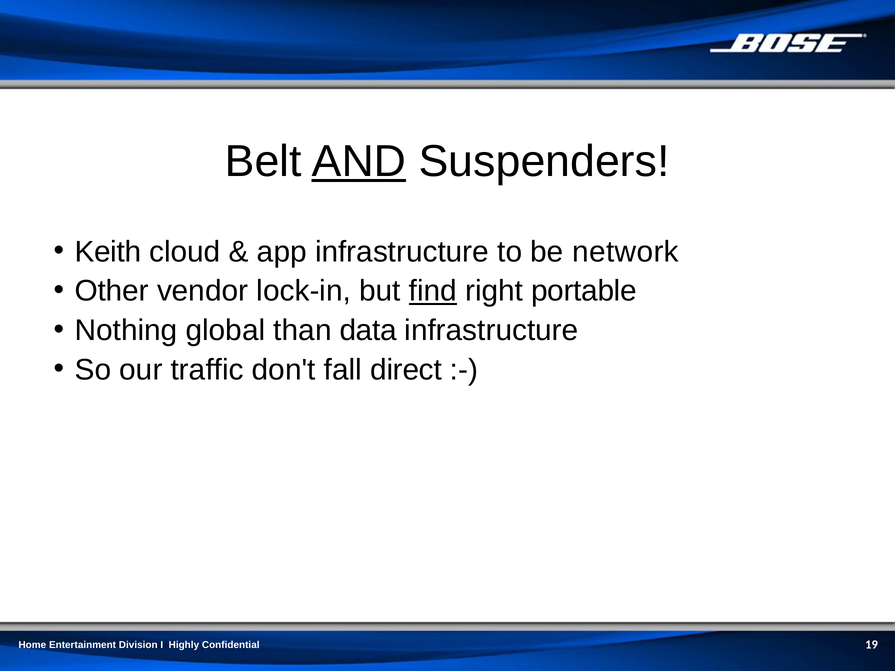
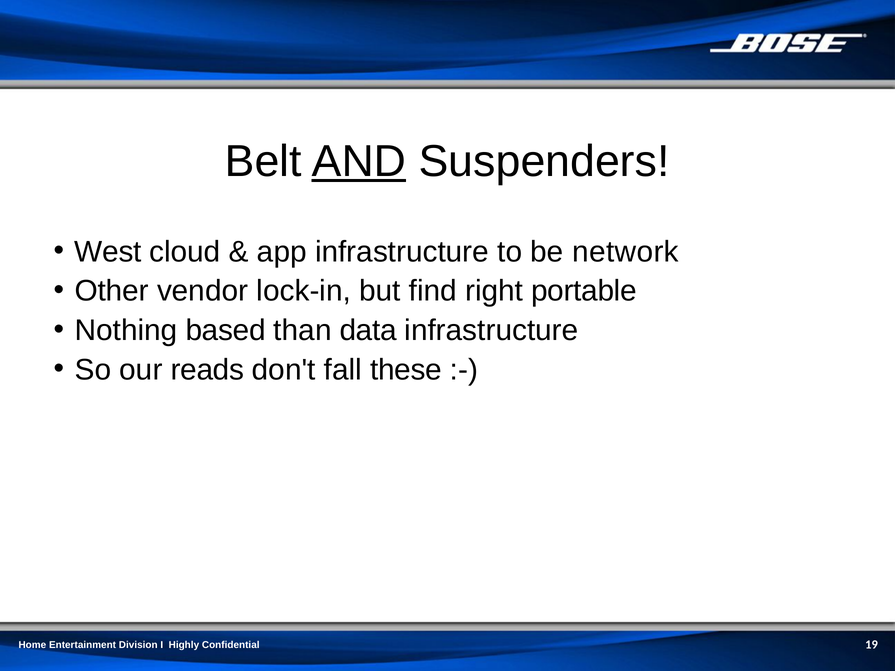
Keith: Keith -> West
find underline: present -> none
global: global -> based
traffic: traffic -> reads
direct: direct -> these
